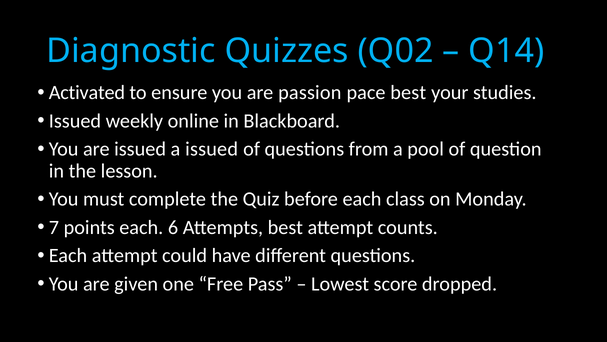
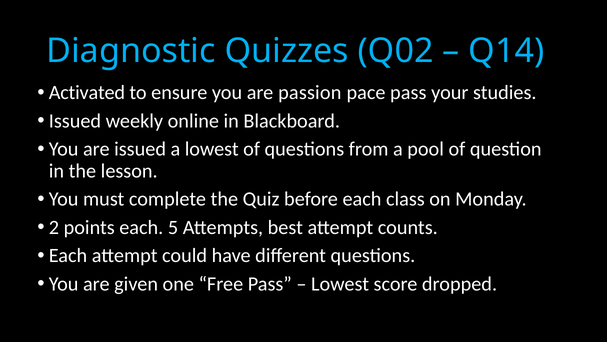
pace best: best -> pass
a issued: issued -> lowest
7: 7 -> 2
6: 6 -> 5
